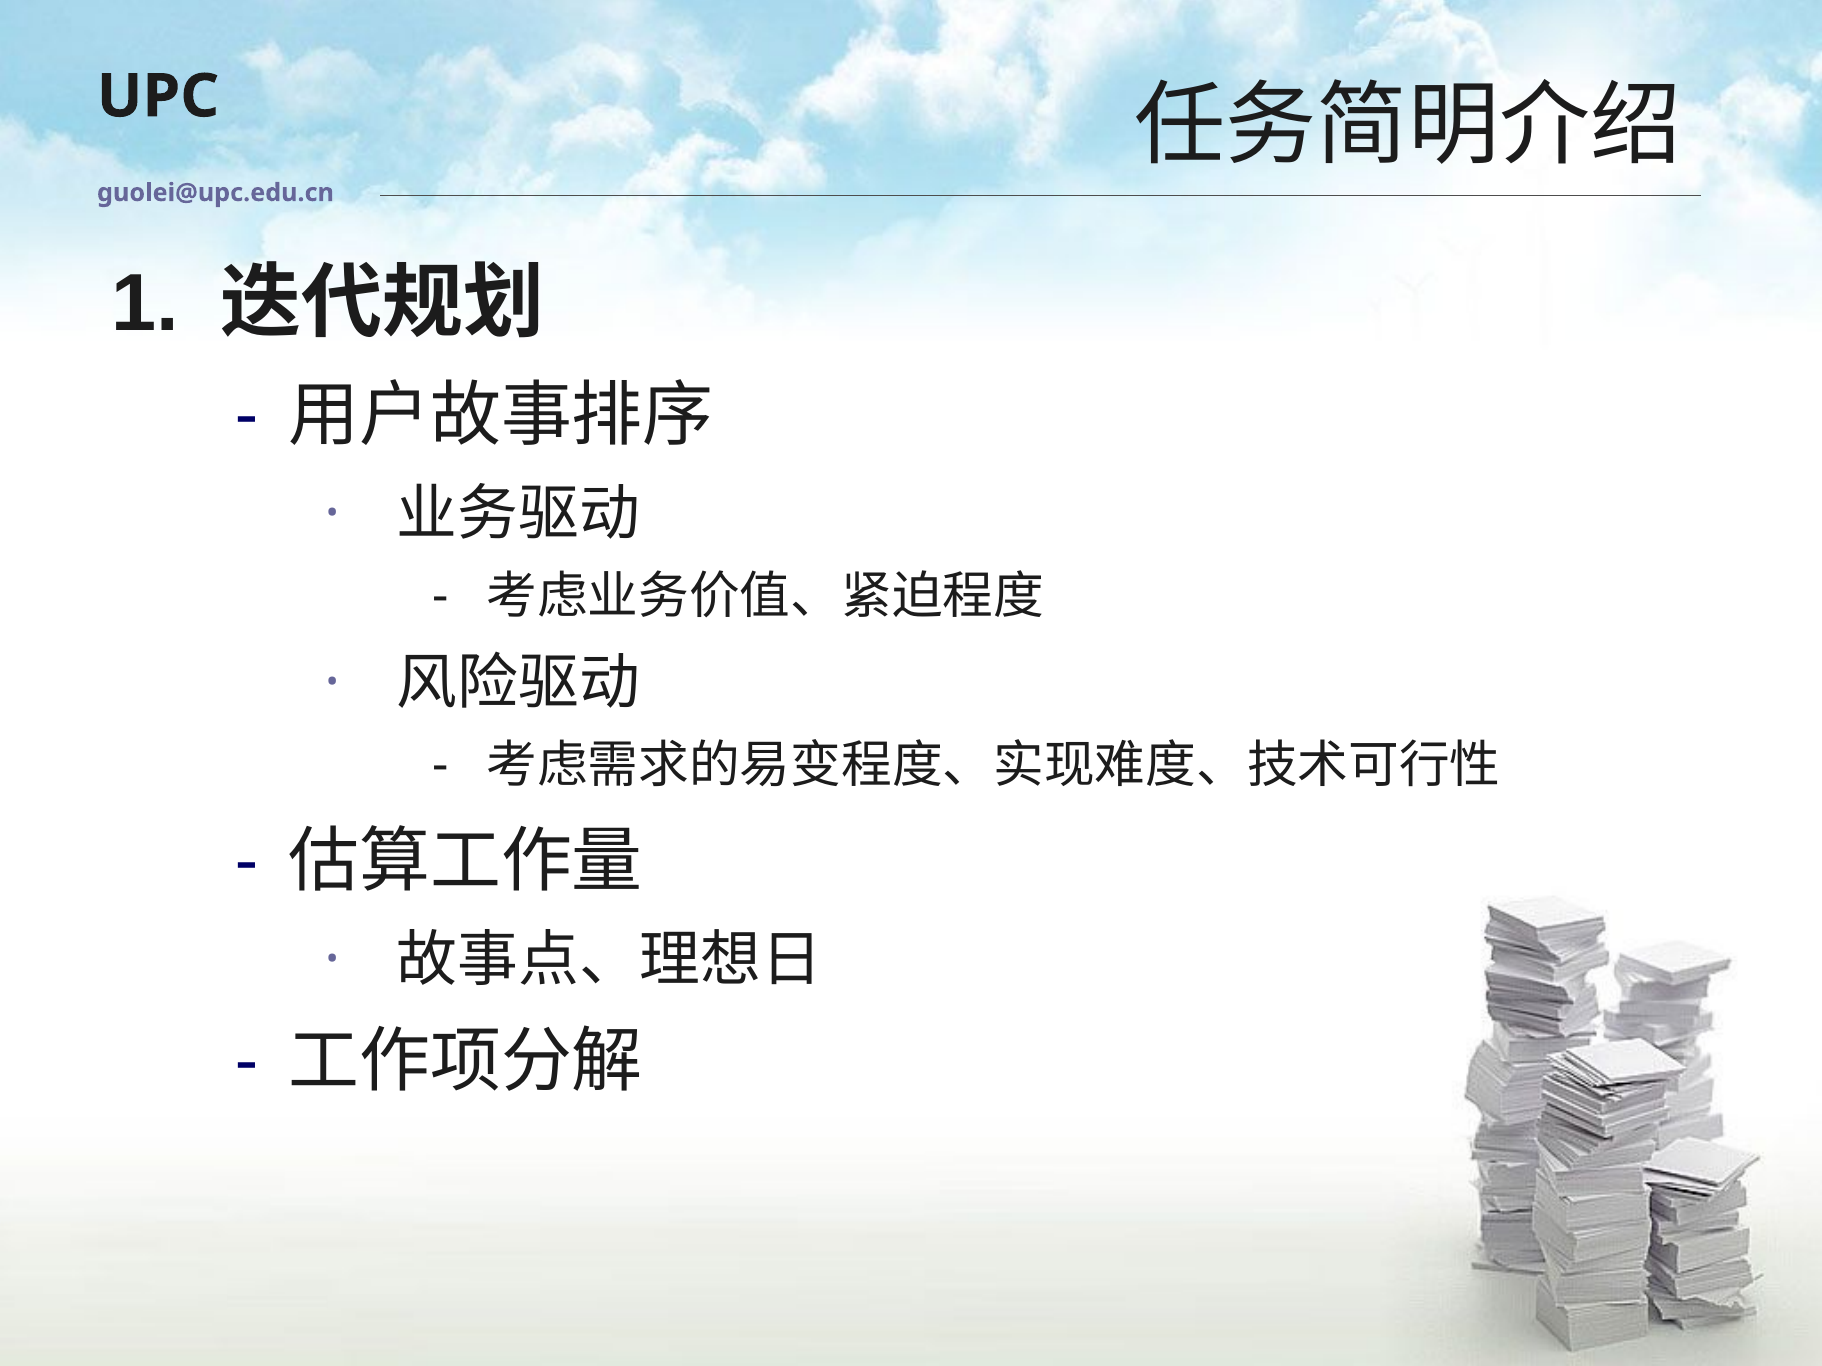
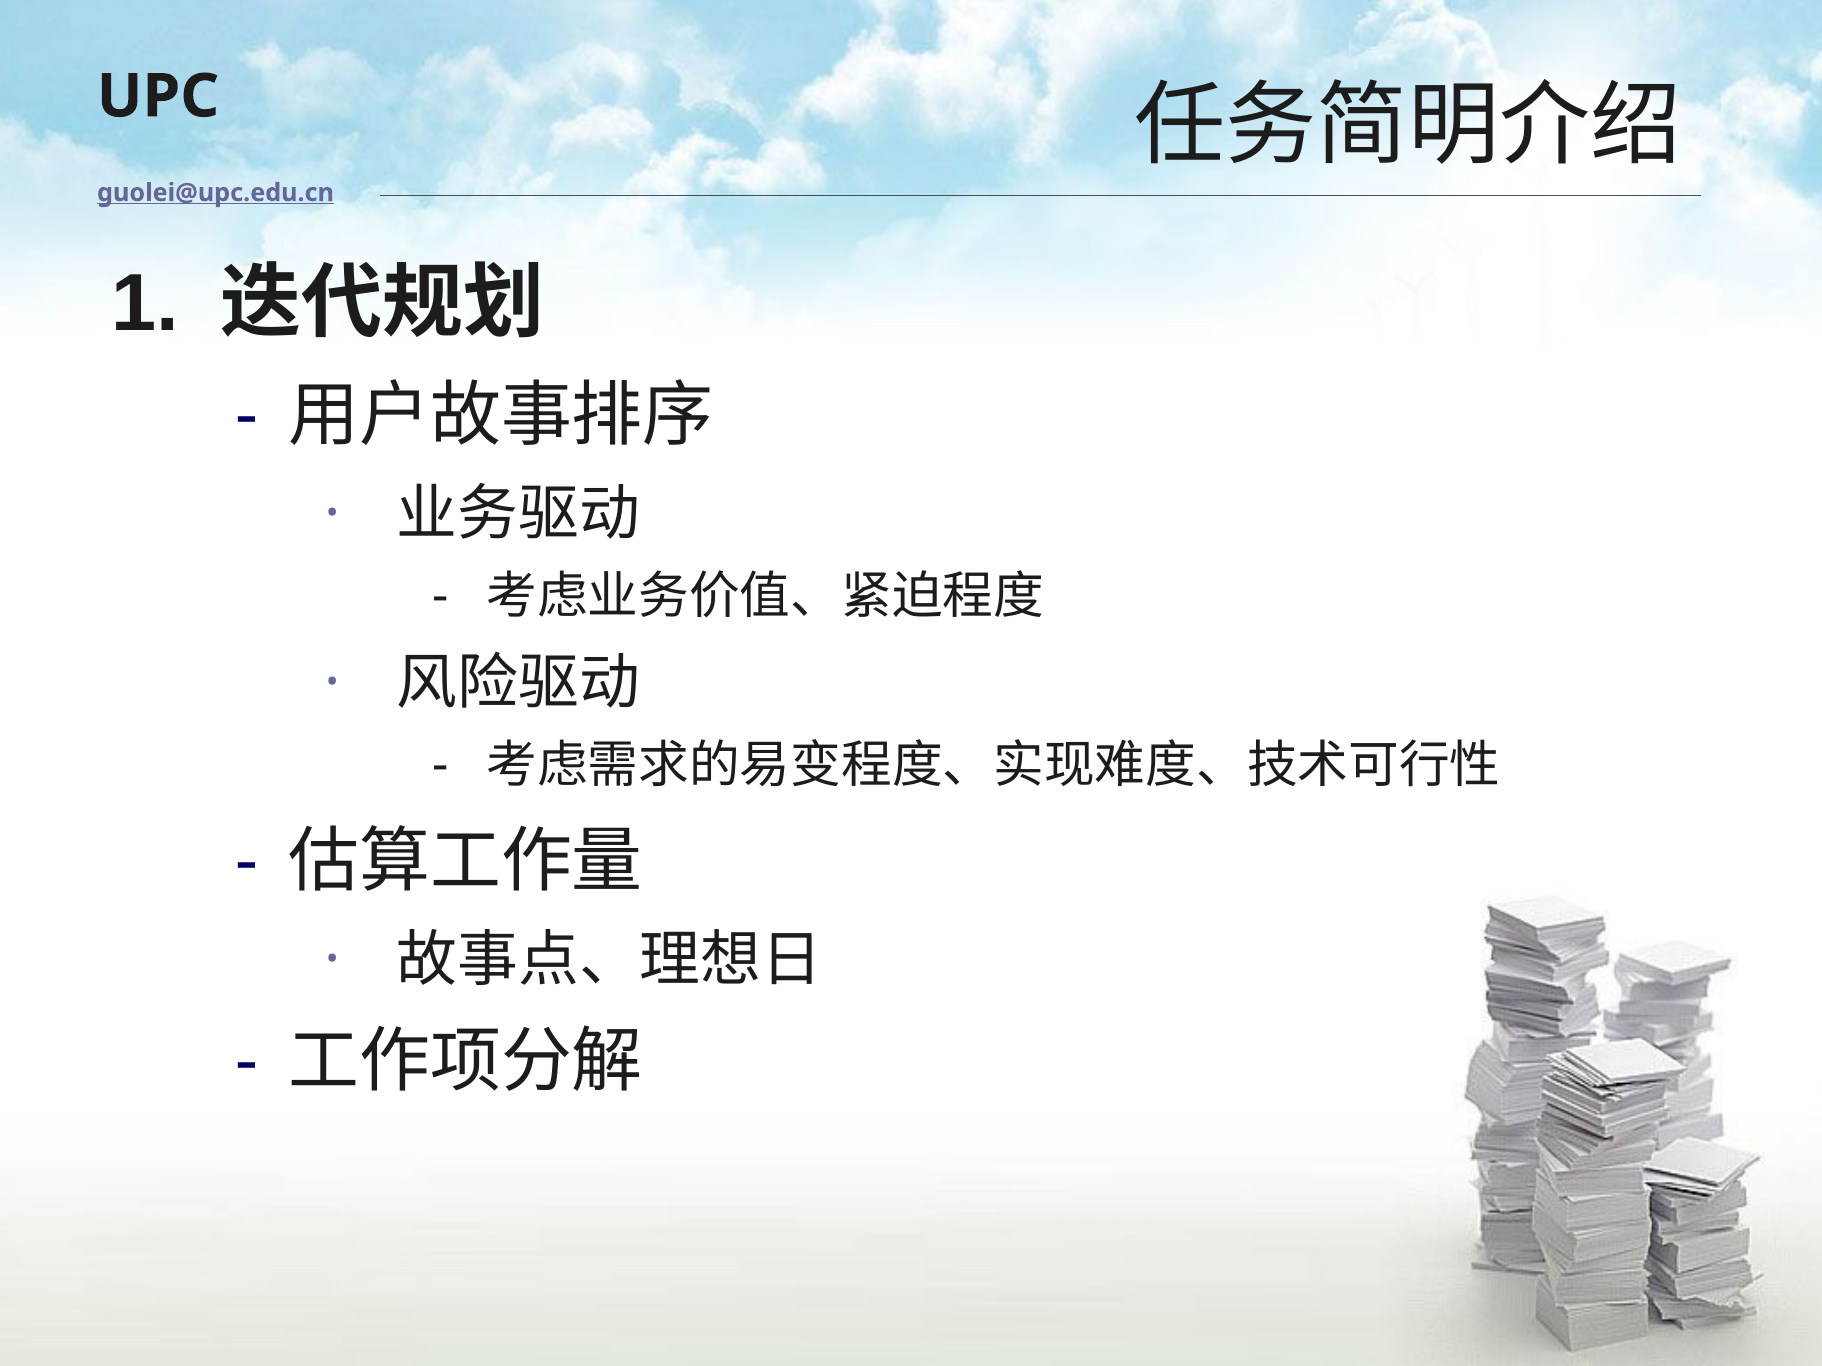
guolei@upc.edu.cn underline: none -> present
